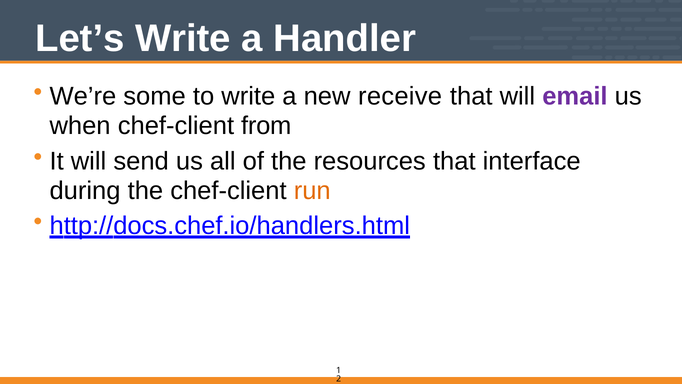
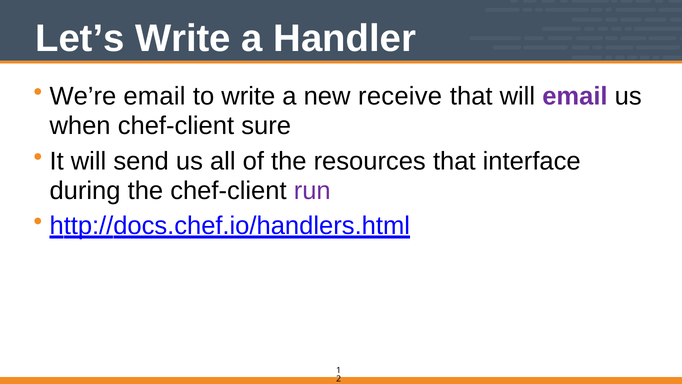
We’re some: some -> email
from: from -> sure
run colour: orange -> purple
